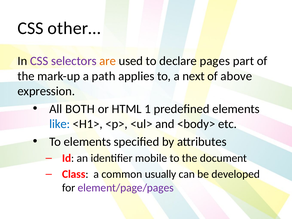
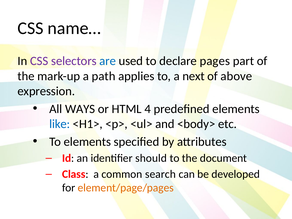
other…: other… -> name…
are colour: orange -> blue
BOTH: BOTH -> WAYS
1: 1 -> 4
mobile: mobile -> should
usually: usually -> search
element/page/pages colour: purple -> orange
